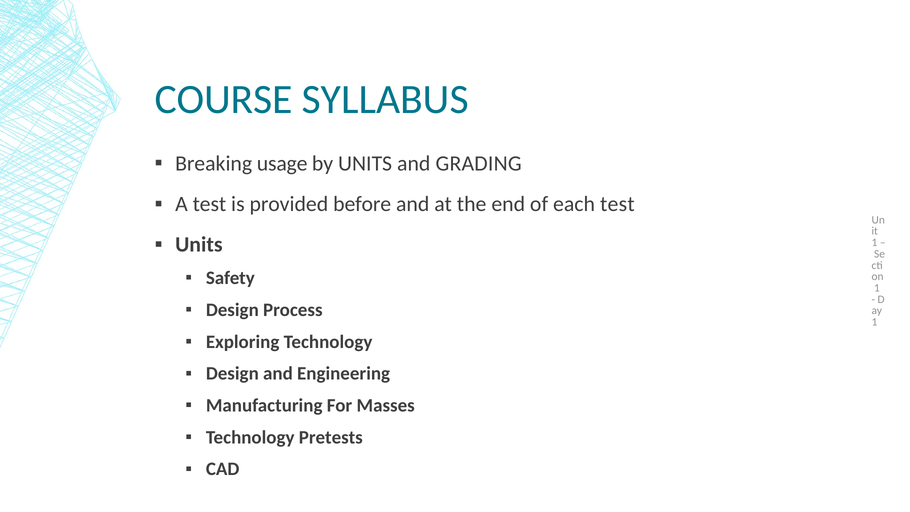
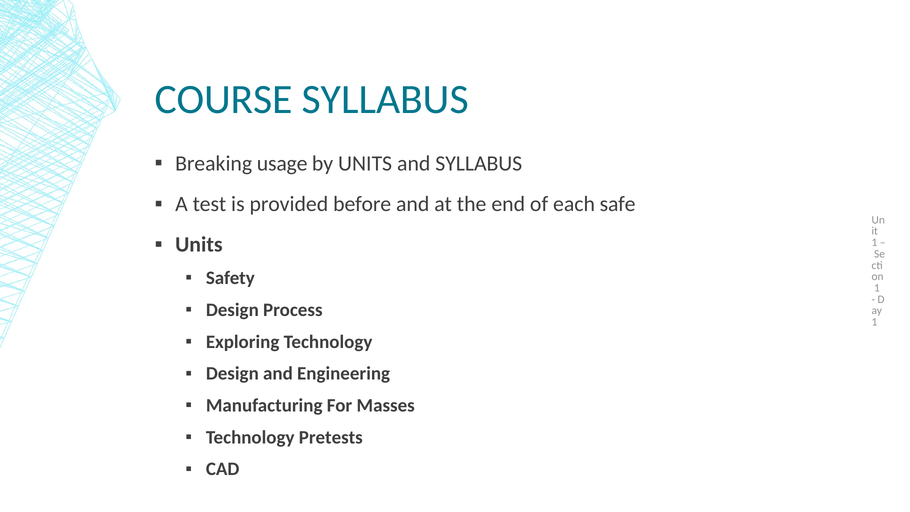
and GRADING: GRADING -> SYLLABUS
each test: test -> safe
